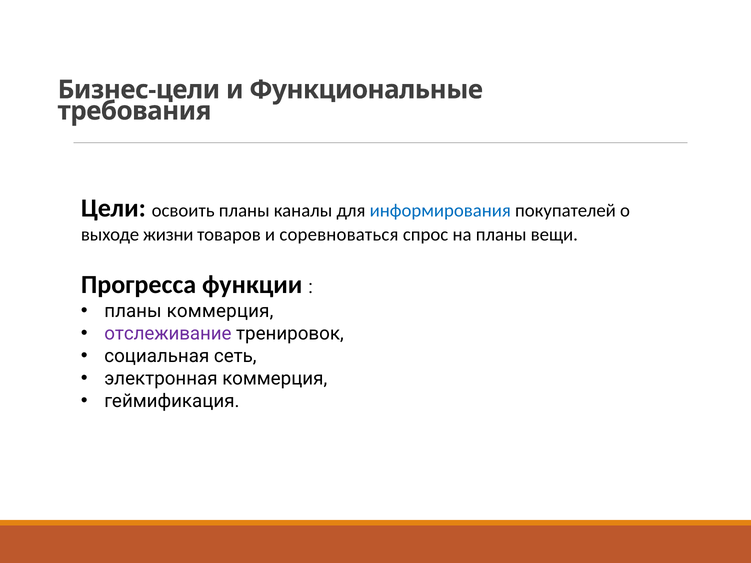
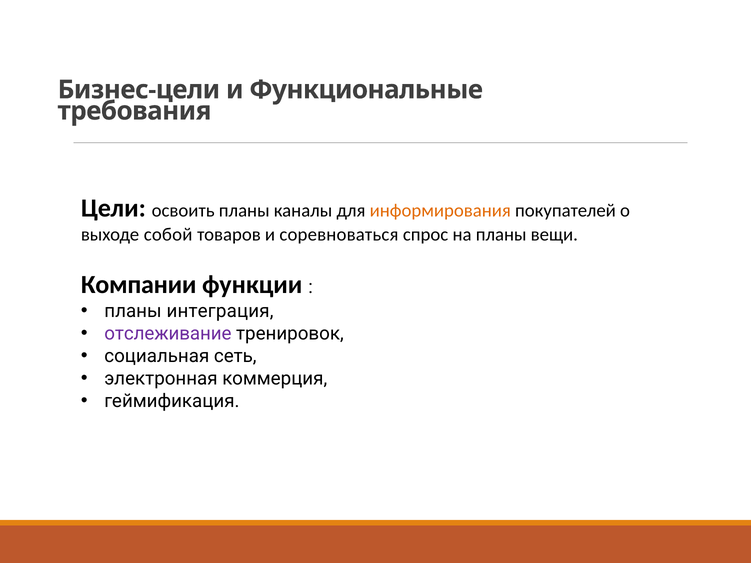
информирования colour: blue -> orange
жизни: жизни -> собой
Прогресса: Прогресса -> Компании
планы коммерция: коммерция -> интеграция
